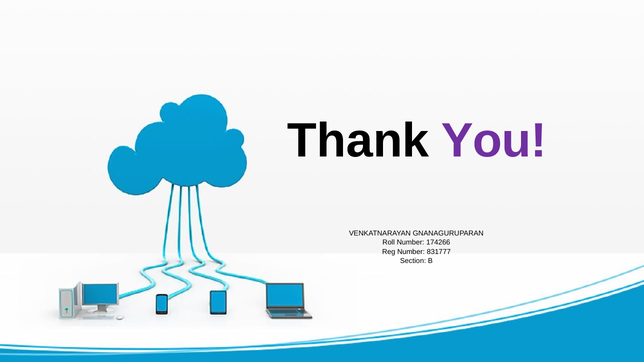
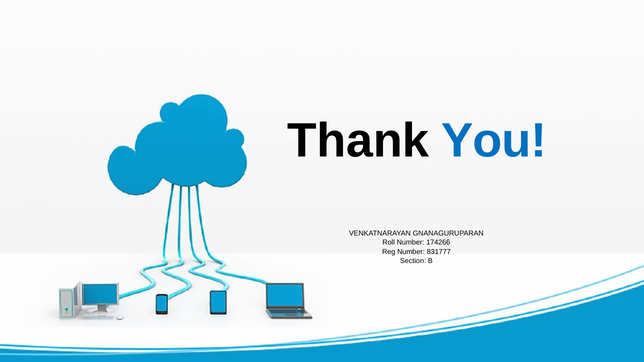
You colour: purple -> blue
